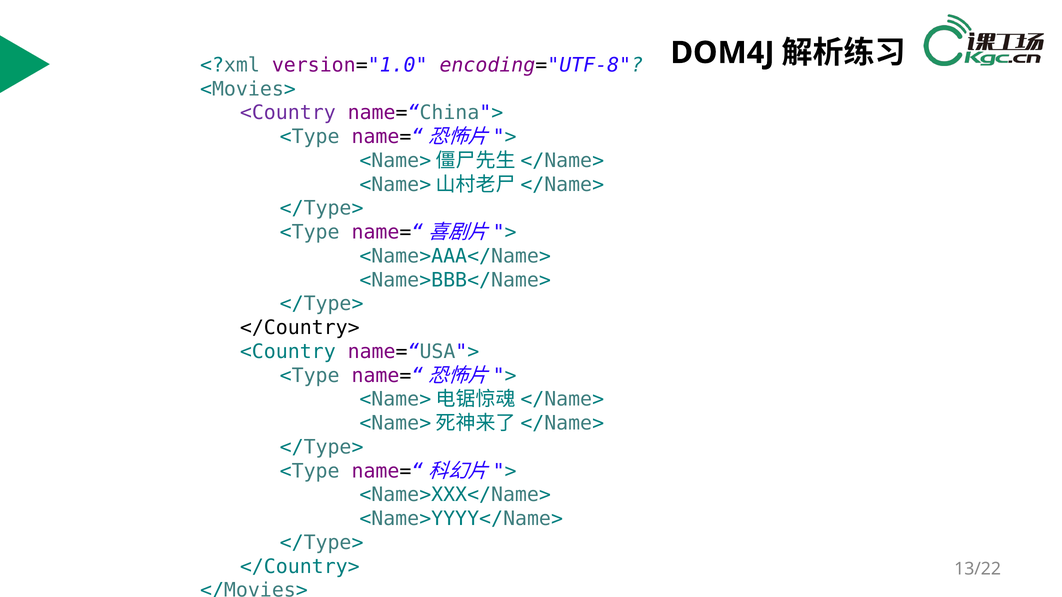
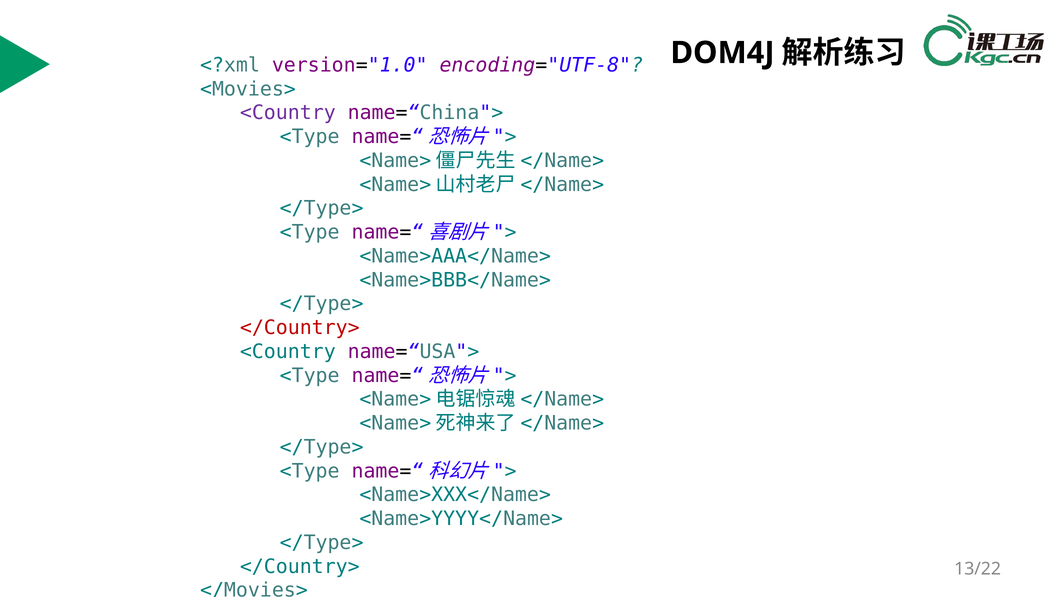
</Country> at (300, 328) colour: black -> red
